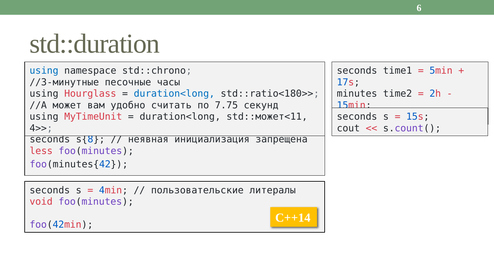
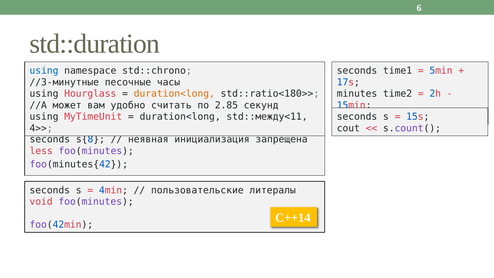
duration<long at (174, 94) colour: blue -> orange
7.75: 7.75 -> 2.85
std::может<11: std::может<11 -> std::между<11
